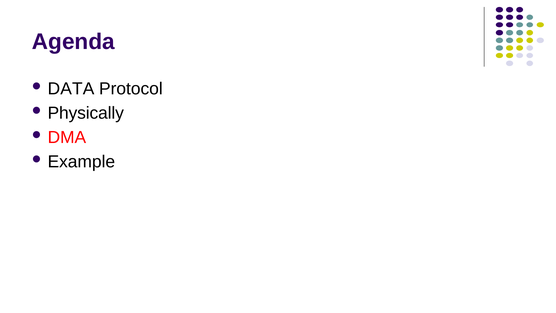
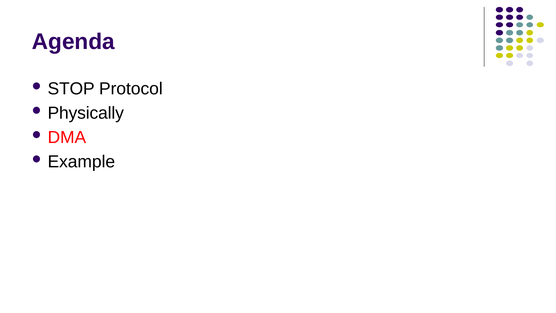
DATA: DATA -> STOP
